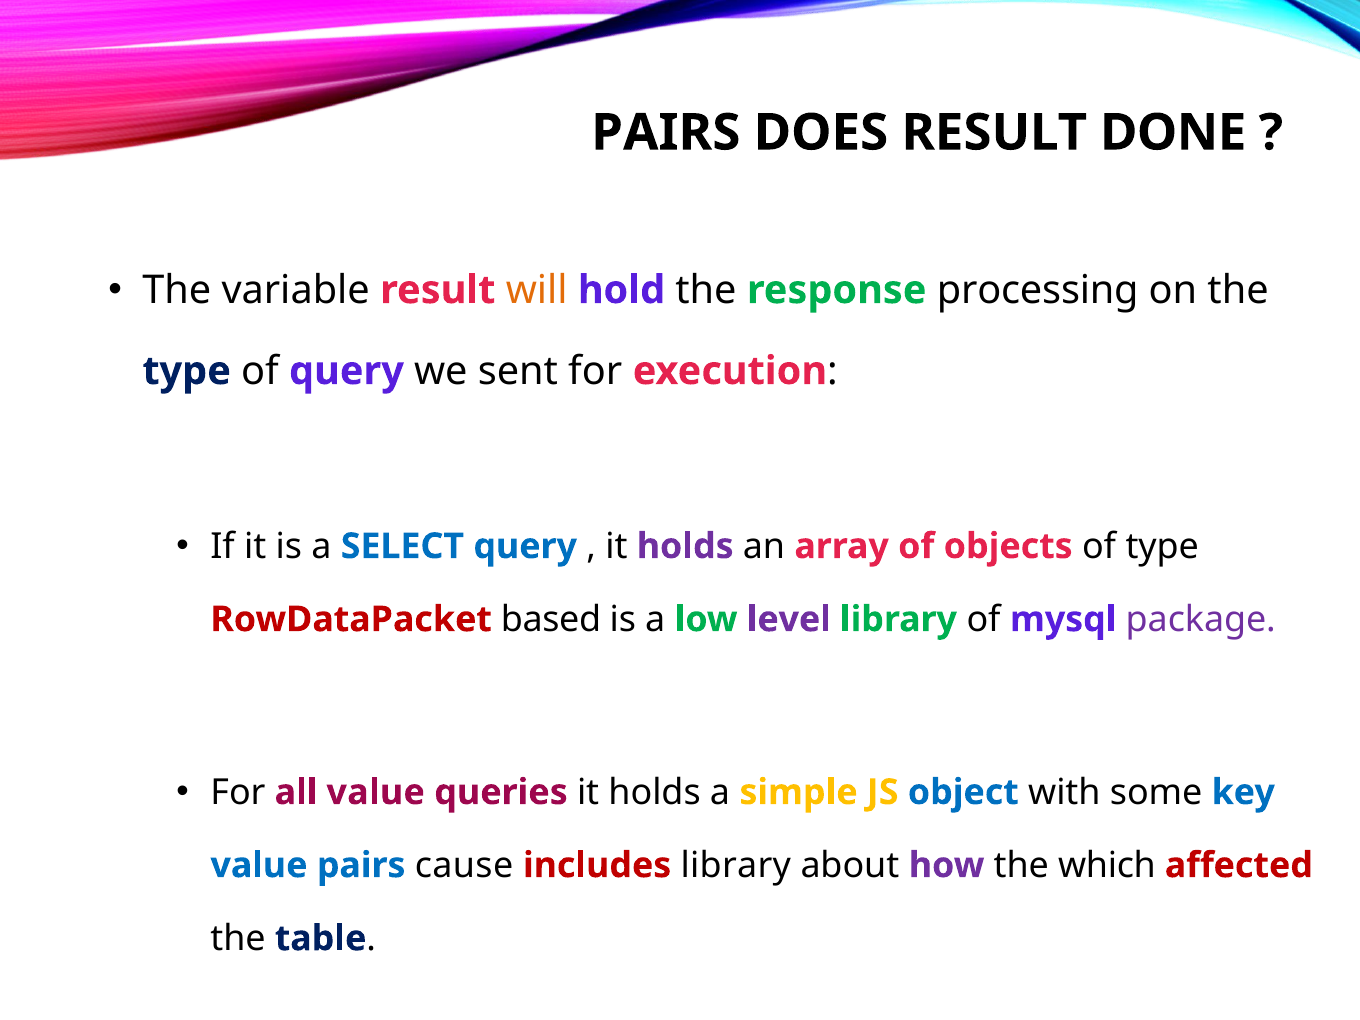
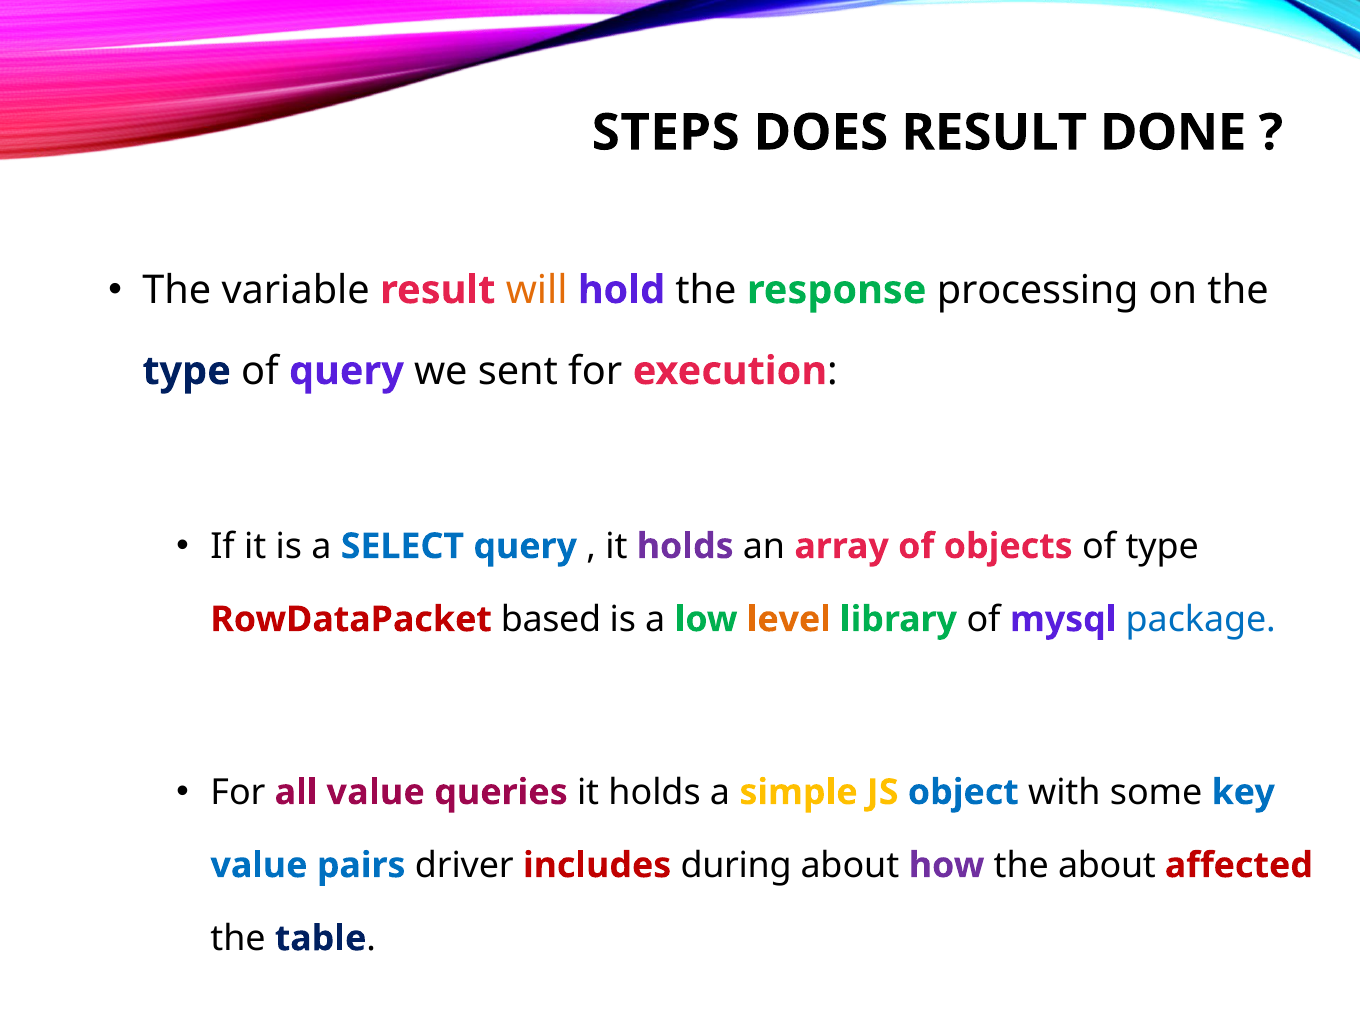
PAIRS at (666, 133): PAIRS -> STEPS
level colour: purple -> orange
package colour: purple -> blue
cause: cause -> driver
includes library: library -> during
the which: which -> about
